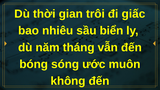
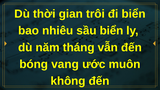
đi giấc: giấc -> biển
sóng: sóng -> vang
